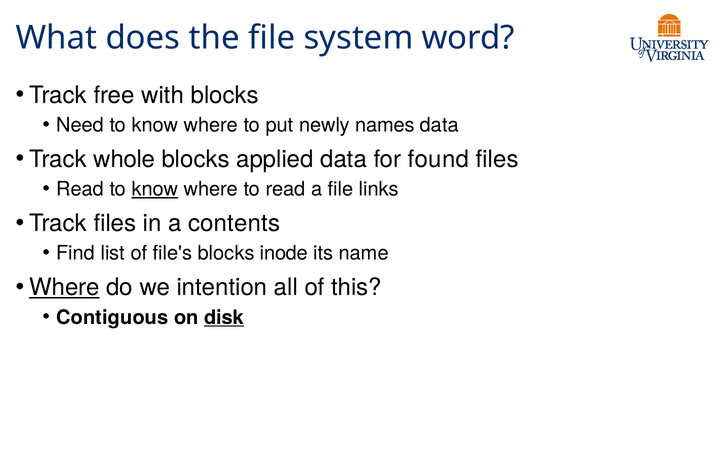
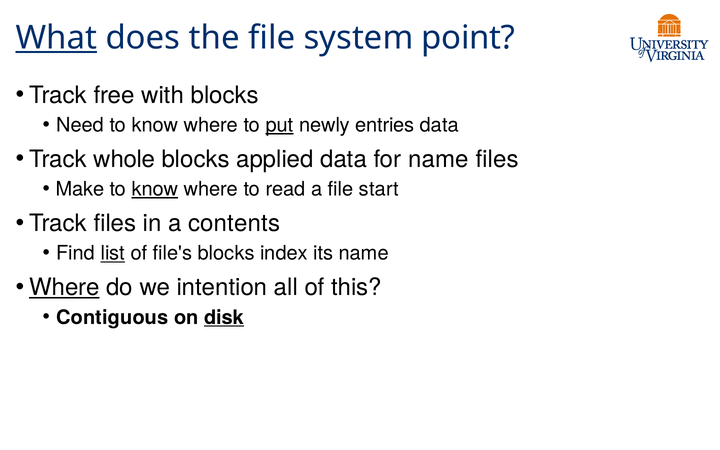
What underline: none -> present
word: word -> point
put underline: none -> present
names: names -> entries
for found: found -> name
Read at (80, 189): Read -> Make
links: links -> start
list underline: none -> present
inode: inode -> index
